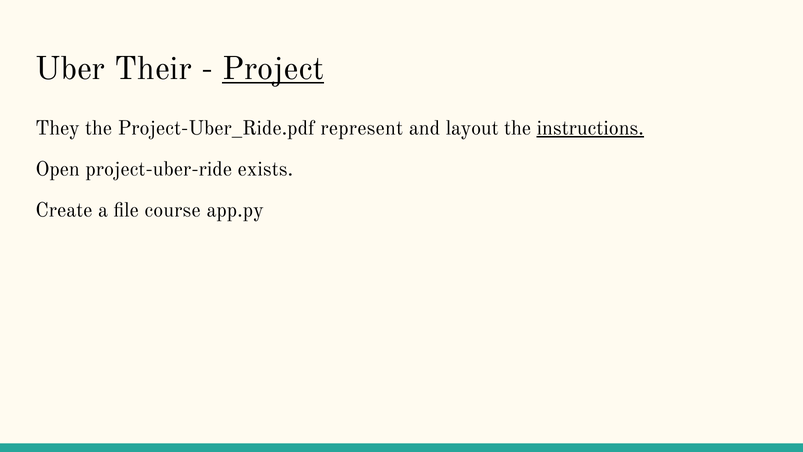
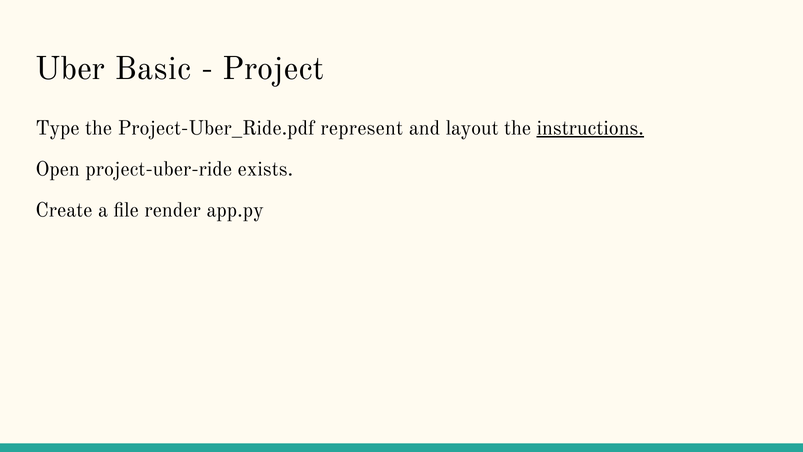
Their: Their -> Basic
Project underline: present -> none
They: They -> Type
course: course -> render
